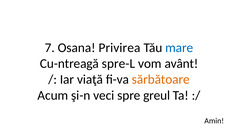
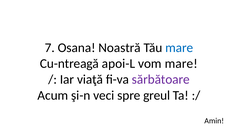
Privirea: Privirea -> Noastră
spre-L: spre-L -> apoi-L
vom avânt: avânt -> mare
sărbătoare colour: orange -> purple
